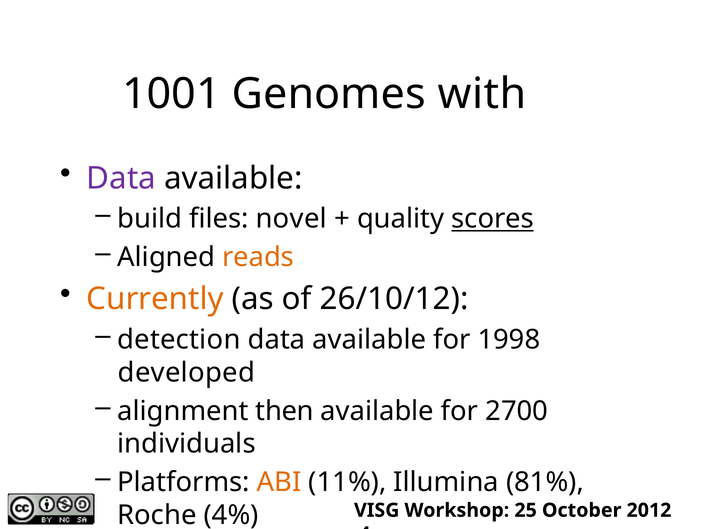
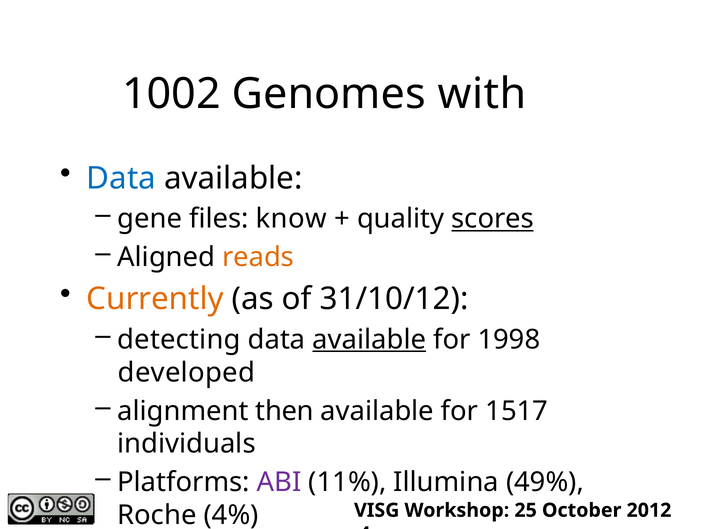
1001: 1001 -> 1002
Data at (121, 179) colour: purple -> blue
build: build -> gene
novel: novel -> know
26/10/12: 26/10/12 -> 31/10/12
detection: detection -> detecting
available at (369, 340) underline: none -> present
2700: 2700 -> 1517
ABI colour: orange -> purple
81%: 81% -> 49%
